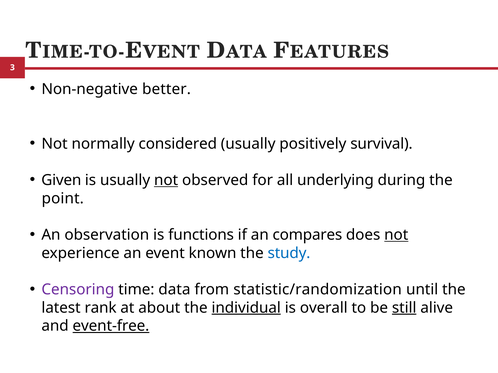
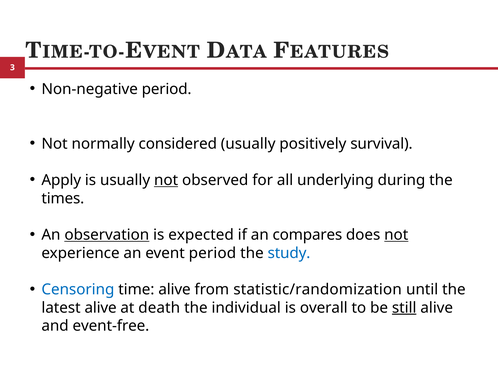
Non-negative better: better -> period
Given: Given -> Apply
point: point -> times
observation underline: none -> present
functions: functions -> expected
event known: known -> period
Censoring colour: purple -> blue
time data: data -> alive
latest rank: rank -> alive
about: about -> death
individual underline: present -> none
event-free underline: present -> none
